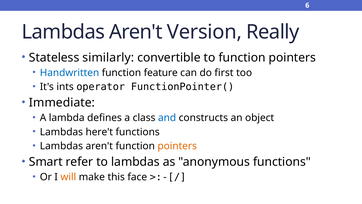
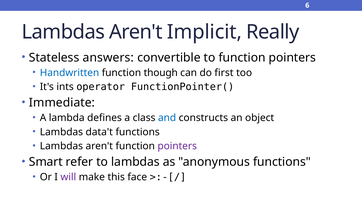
Version: Version -> Implicit
similarly: similarly -> answers
feature: feature -> though
here't: here't -> data't
pointers at (177, 146) colour: orange -> purple
will colour: orange -> purple
